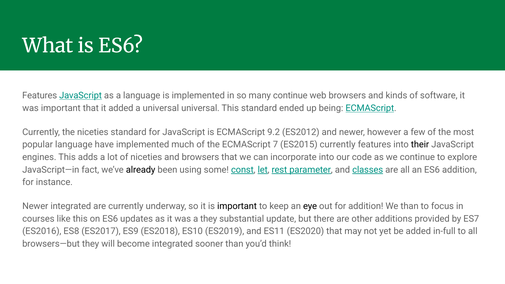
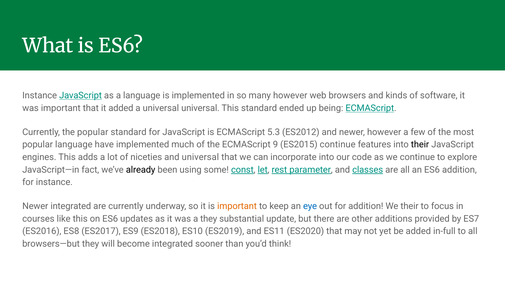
Features at (40, 96): Features -> Instance
many continue: continue -> however
the niceties: niceties -> popular
9.2: 9.2 -> 5.3
7: 7 -> 9
ES2015 currently: currently -> continue
and browsers: browsers -> universal
important at (237, 206) colour: black -> orange
eye colour: black -> blue
We than: than -> their
